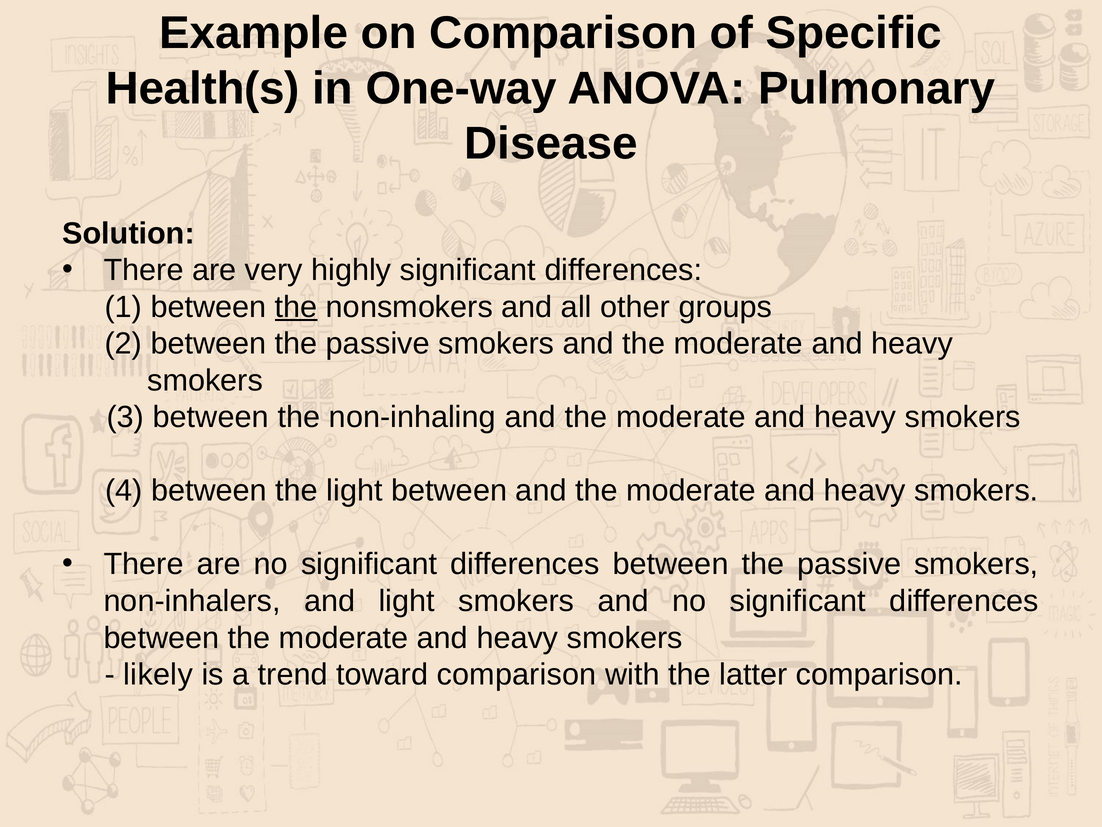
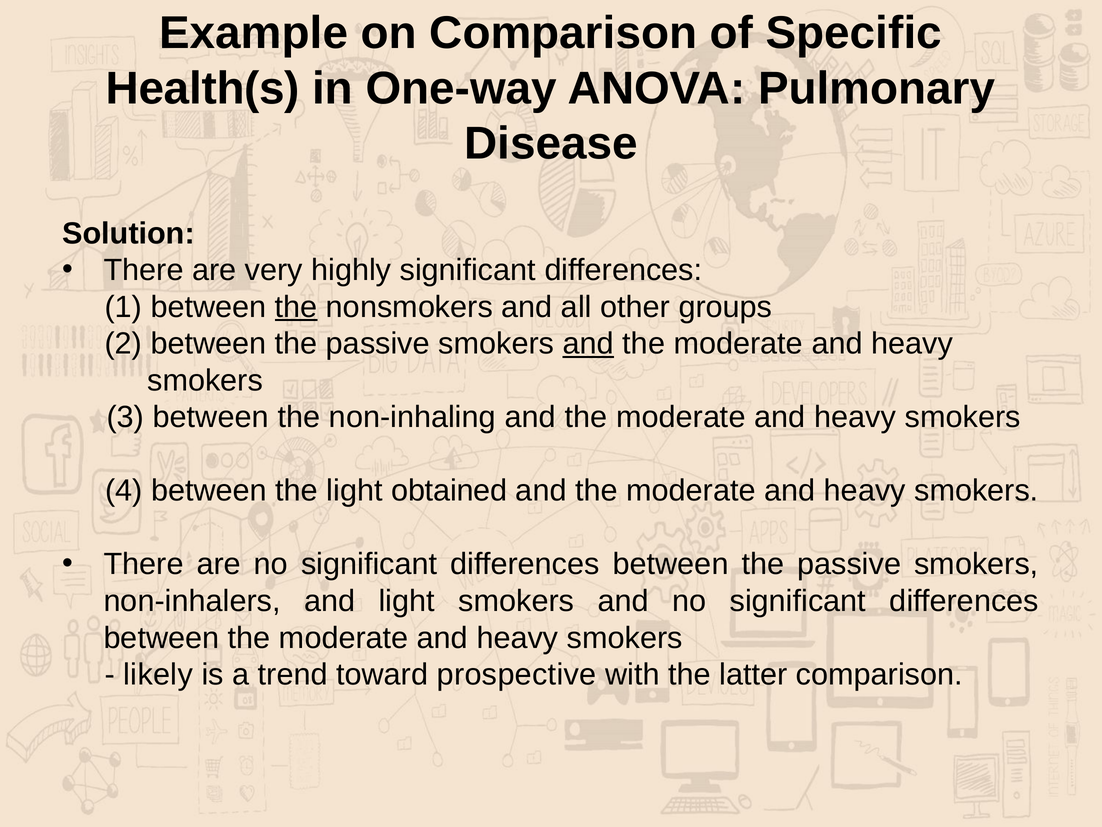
and at (588, 344) underline: none -> present
light between: between -> obtained
toward comparison: comparison -> prospective
